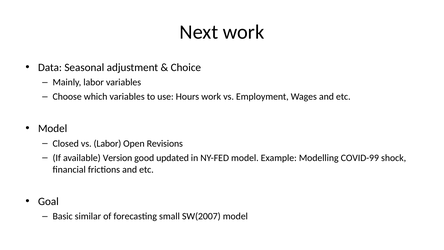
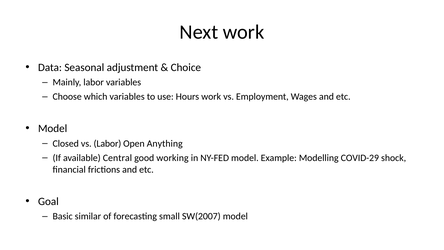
Revisions: Revisions -> Anything
Version: Version -> Central
updated: updated -> working
COVID-99: COVID-99 -> COVID-29
